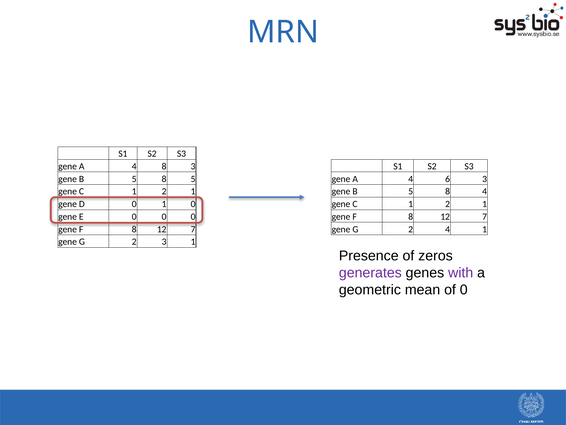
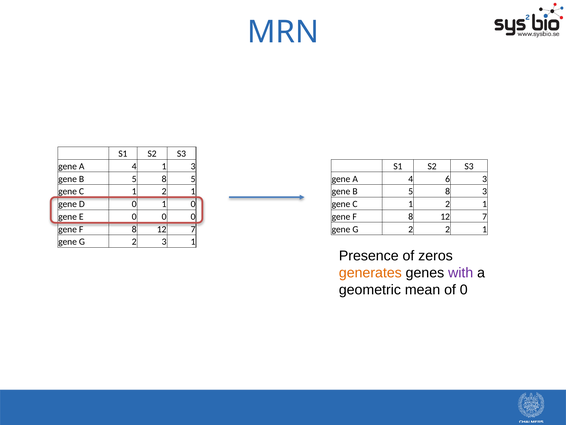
4 8: 8 -> 1
8 4: 4 -> 3
2 4: 4 -> 2
generates colour: purple -> orange
